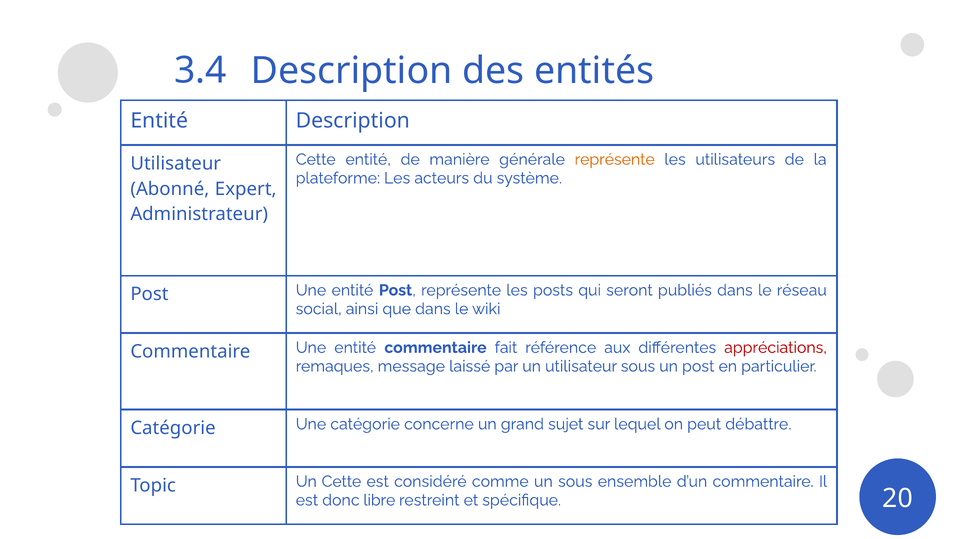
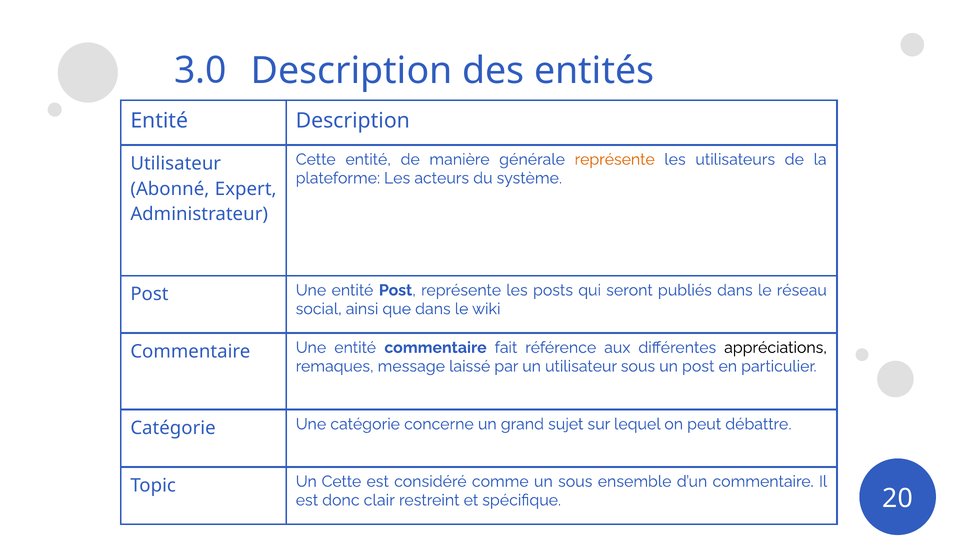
3.4: 3.4 -> 3.0
appréciations colour: red -> black
libre: libre -> clair
